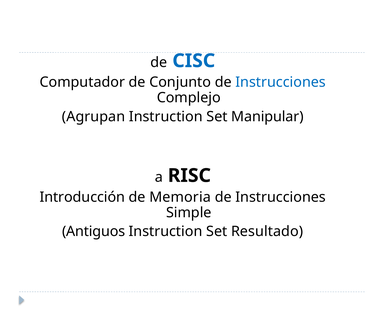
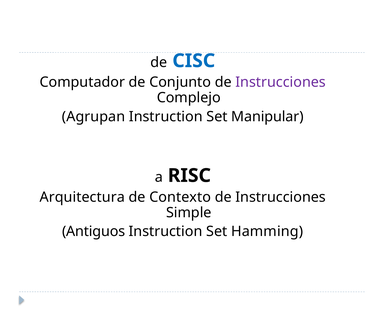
Instrucciones at (281, 82) colour: blue -> purple
Introducción: Introducción -> Arquitectura
Memoria: Memoria -> Contexto
Resultado: Resultado -> Hamming
